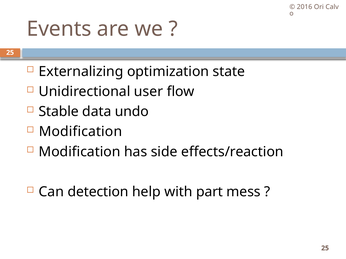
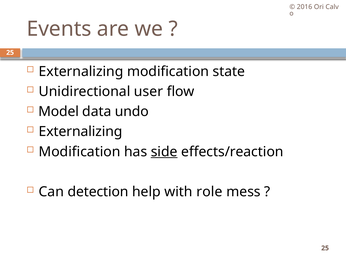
Externalizing optimization: optimization -> modification
Stable: Stable -> Model
Modification at (80, 132): Modification -> Externalizing
side underline: none -> present
part: part -> role
